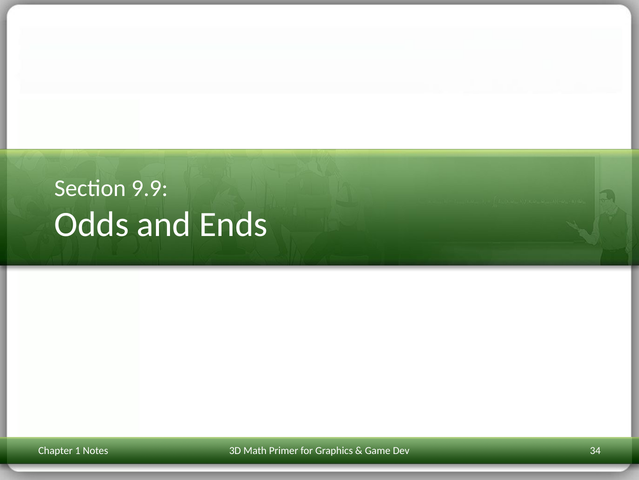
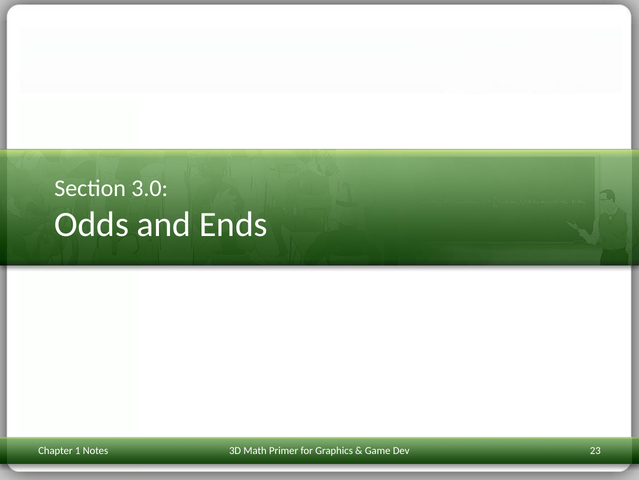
9.9: 9.9 -> 3.0
34: 34 -> 23
